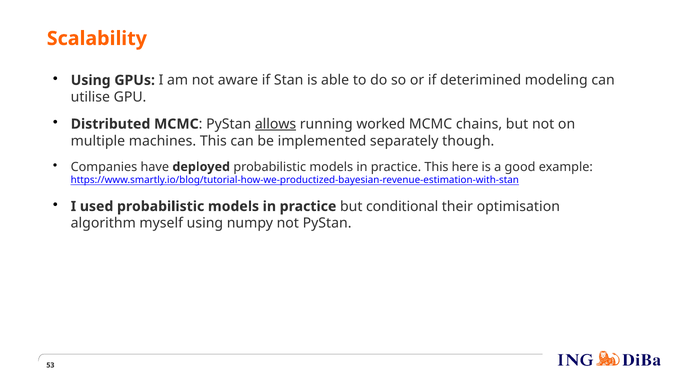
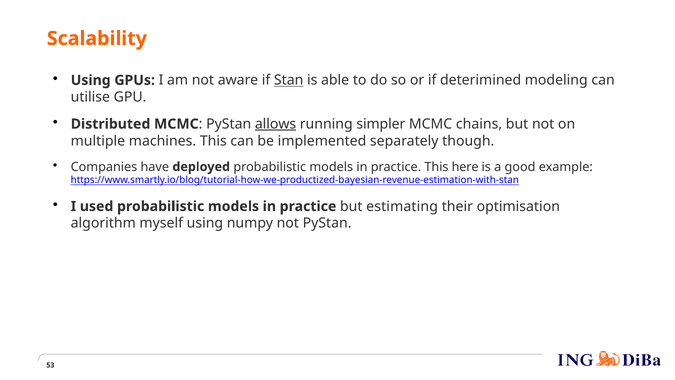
Stan underline: none -> present
worked: worked -> simpler
conditional: conditional -> estimating
